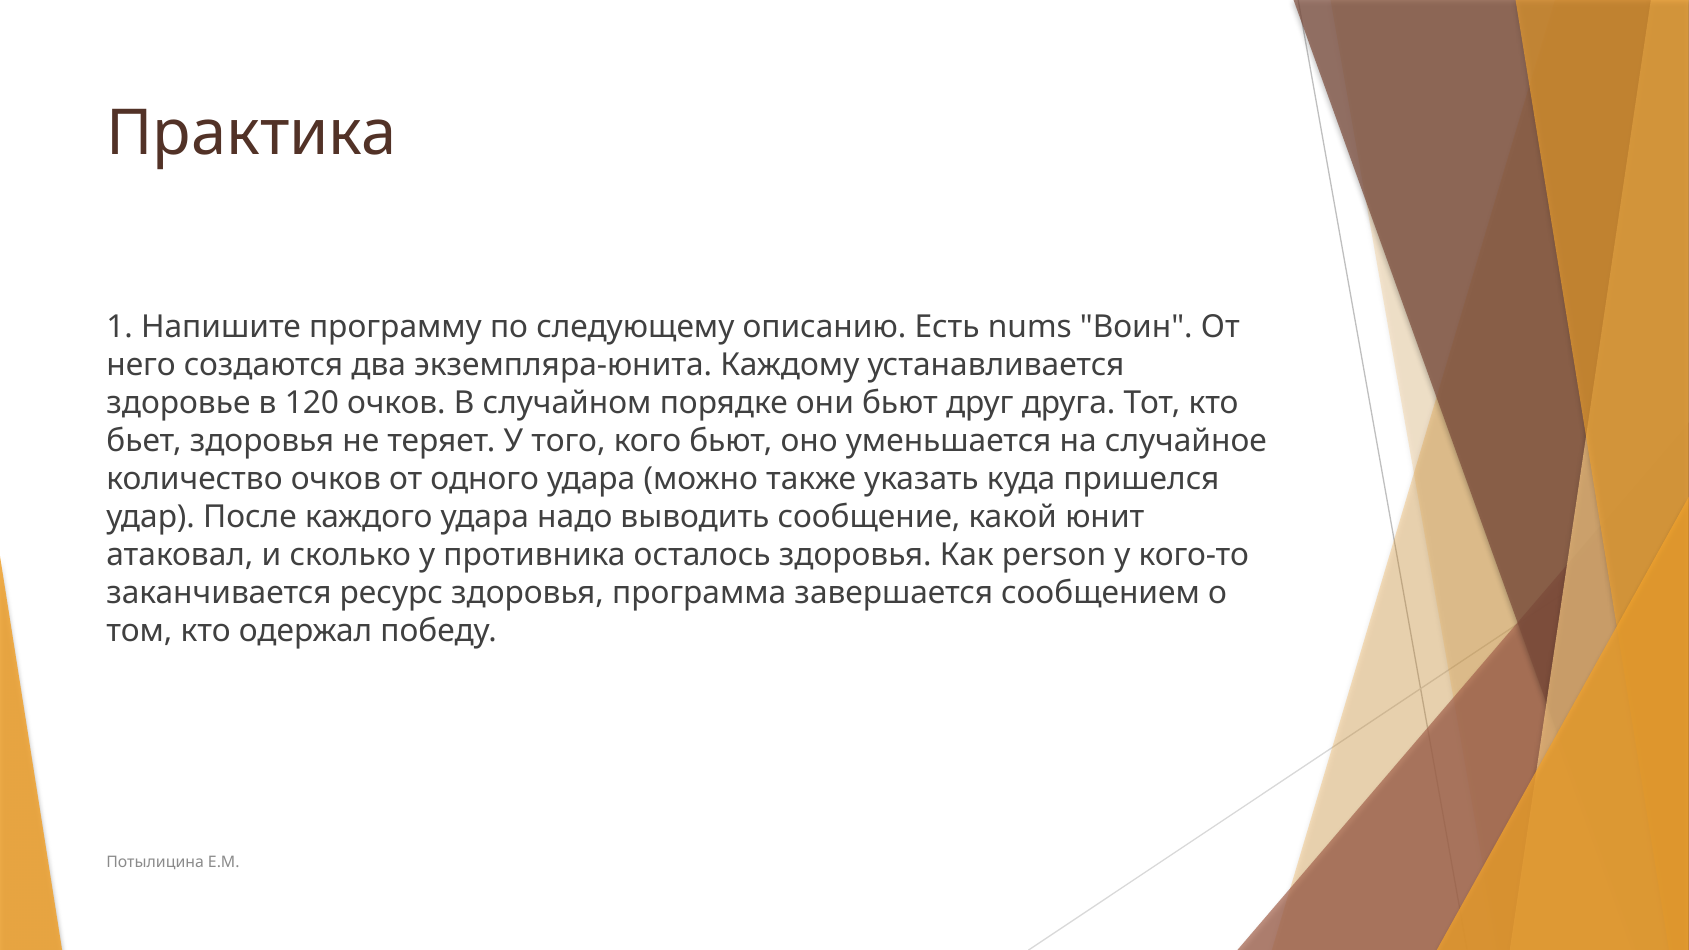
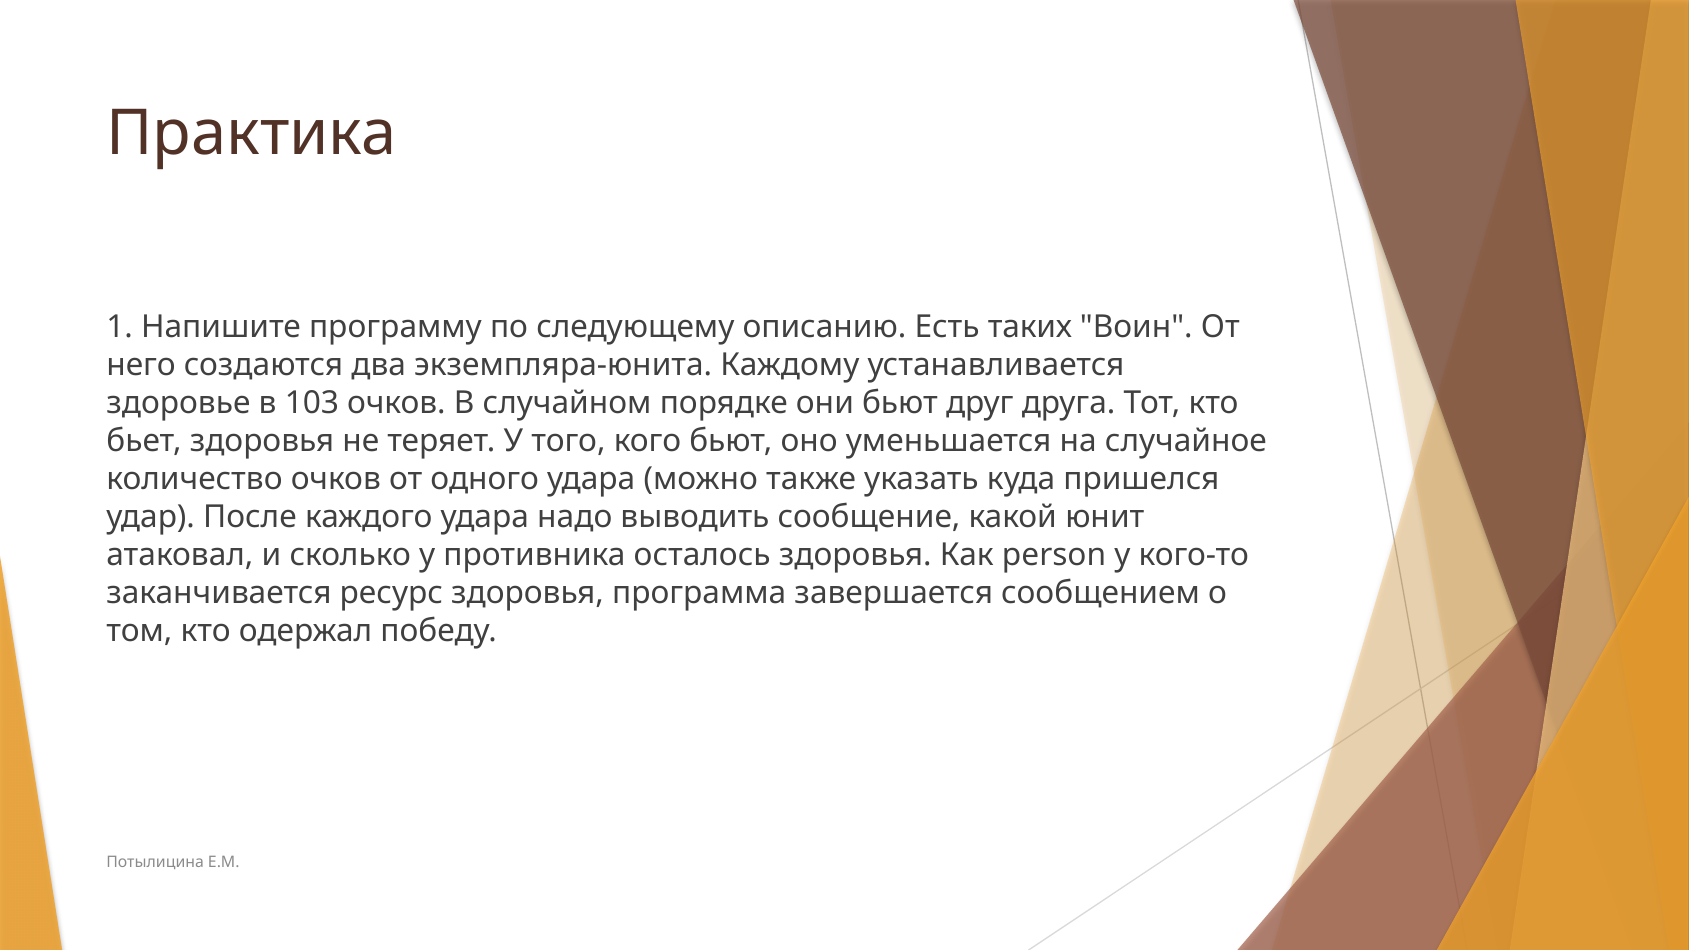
nums: nums -> таких
120: 120 -> 103
